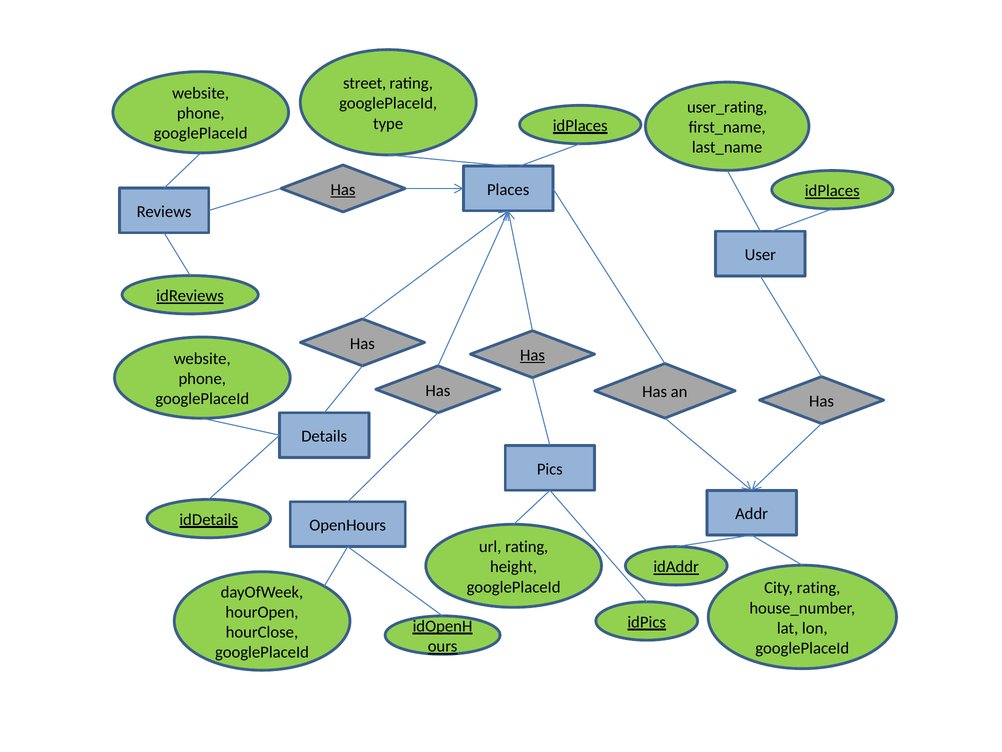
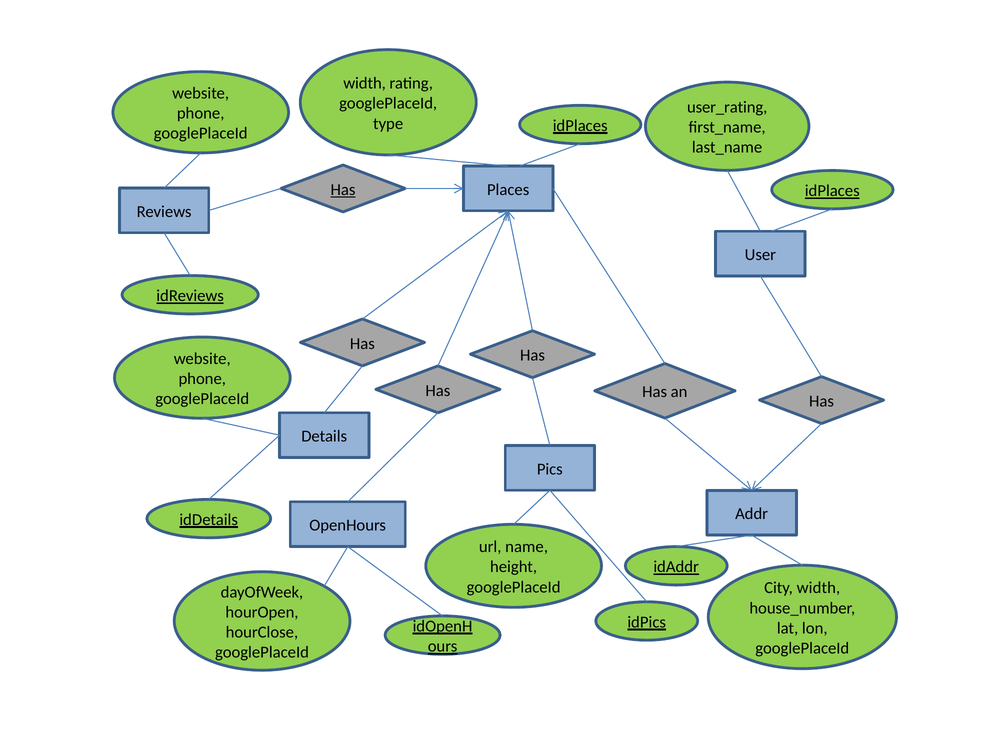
street at (365, 83): street -> width
Has at (532, 355) underline: present -> none
url rating: rating -> name
City rating: rating -> width
